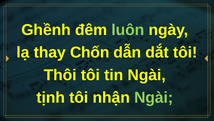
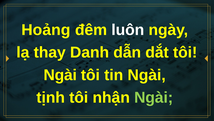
Ghềnh: Ghềnh -> Hoảng
luôn colour: light green -> white
Chốn: Chốn -> Danh
Thôi at (60, 75): Thôi -> Ngài
